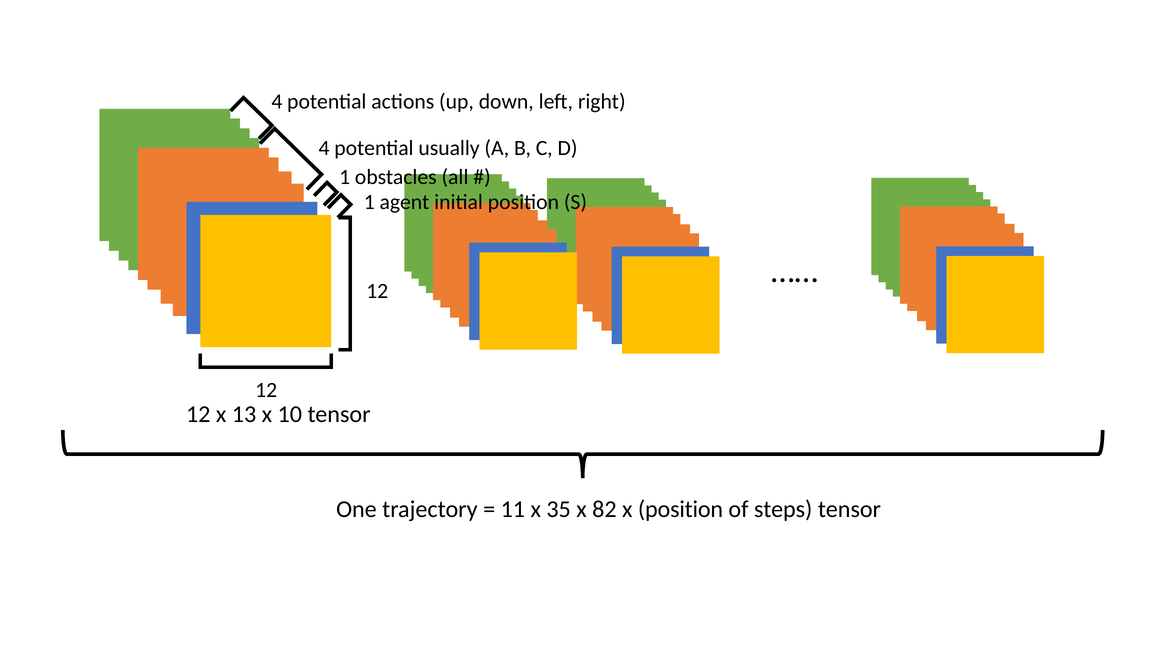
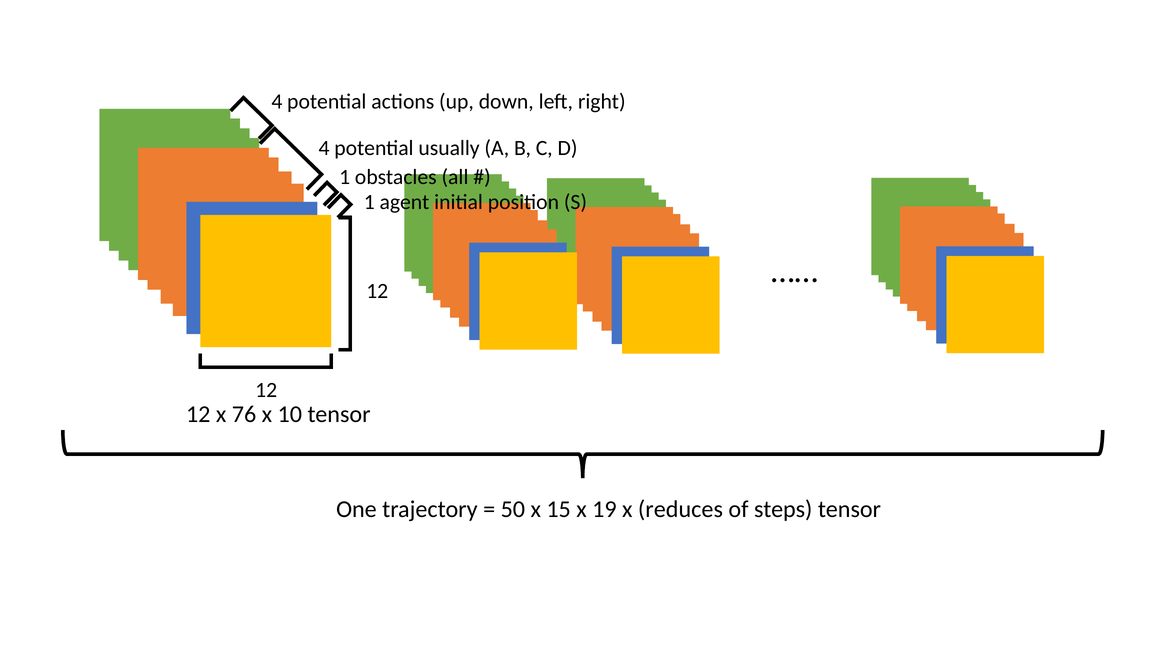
13: 13 -> 76
11: 11 -> 50
35: 35 -> 15
82: 82 -> 19
x position: position -> reduces
